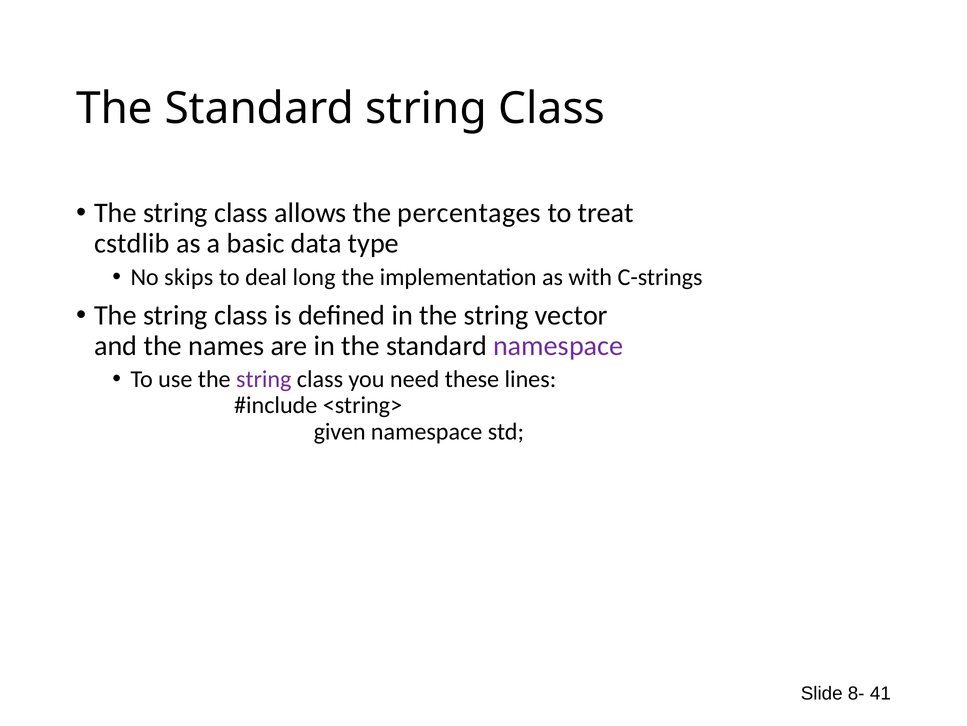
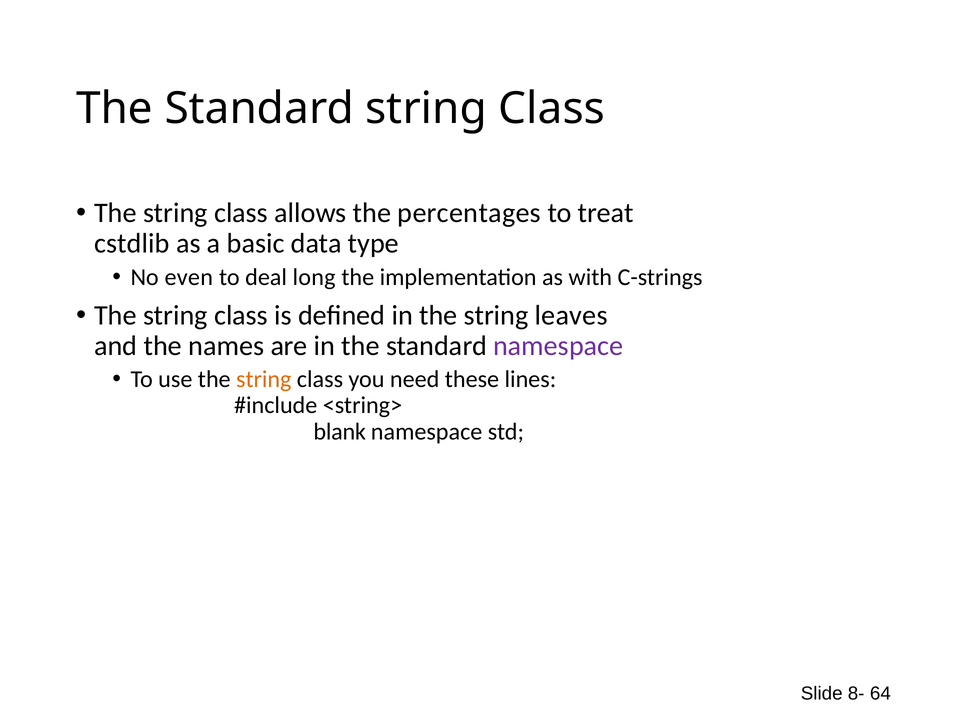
skips: skips -> even
vector: vector -> leaves
string at (264, 379) colour: purple -> orange
given: given -> blank
41: 41 -> 64
